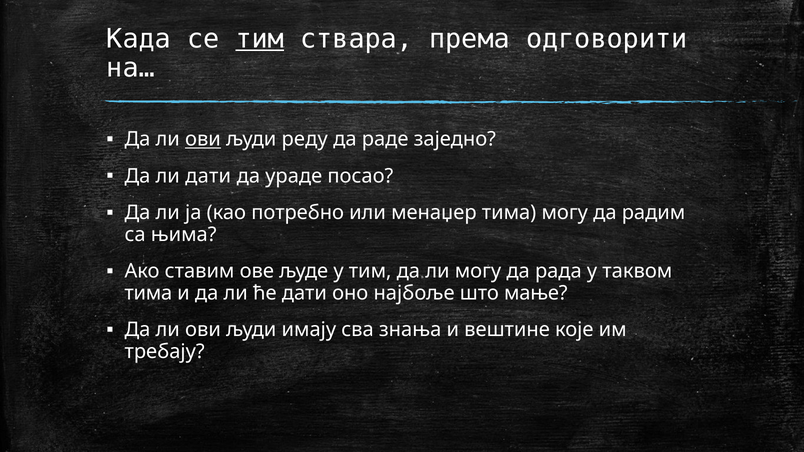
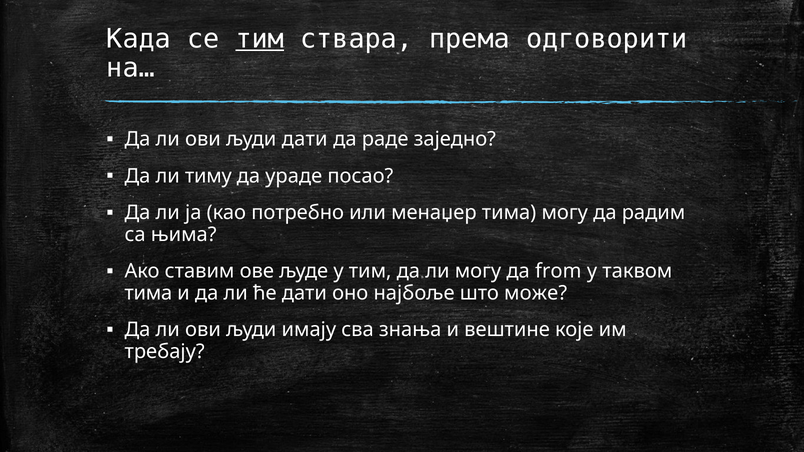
ови at (203, 139) underline: present -> none
људи реду: реду -> дати
ли дати: дати -> тиму
рада: рада -> from
мање: мање -> може
